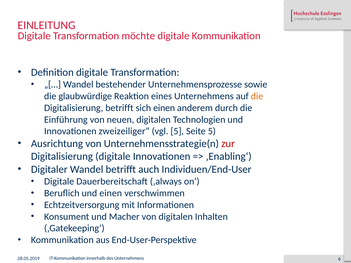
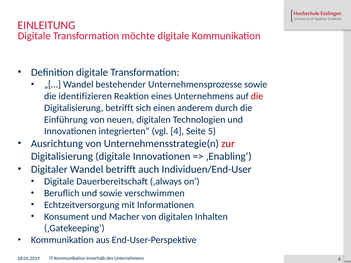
glaubwürdige: glaubwürdige -> identifizieren
die at (257, 96) colour: orange -> red
zweizeiliger“: zweizeiliger“ -> integrierten“
vgl 5: 5 -> 4
und einen: einen -> sowie
